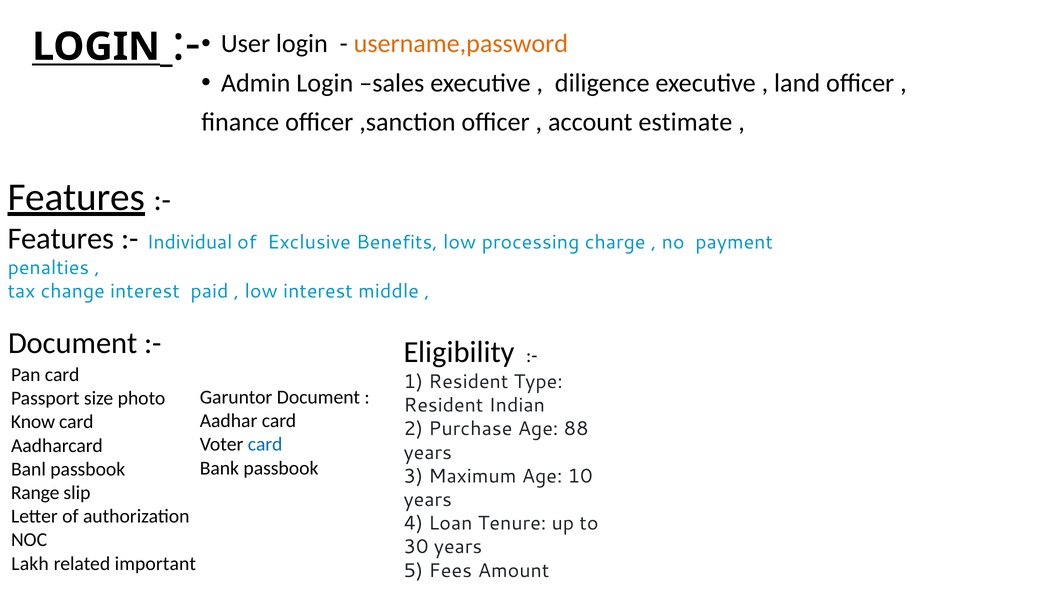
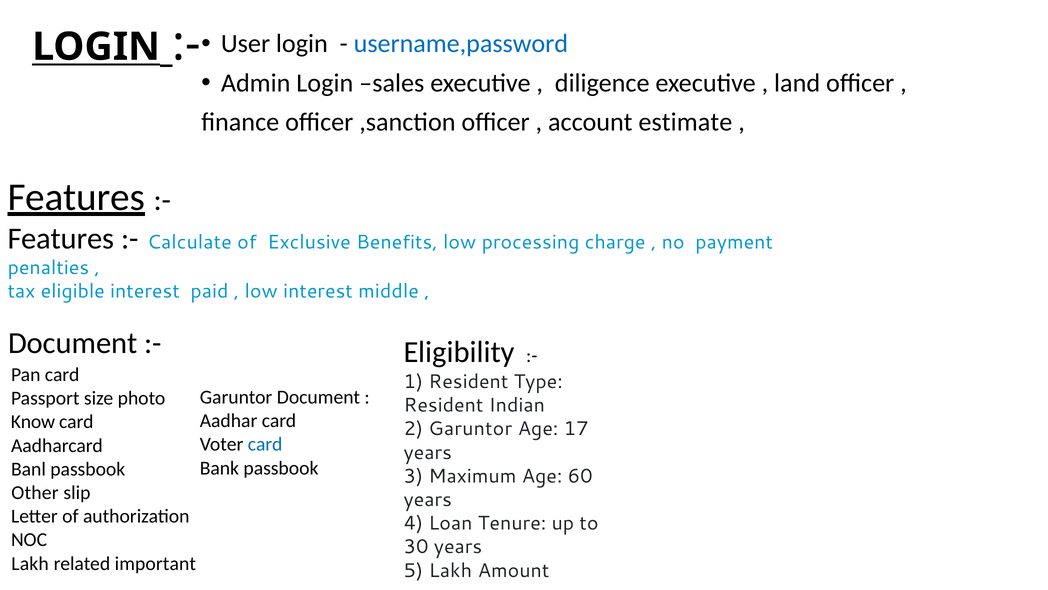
username,password colour: orange -> blue
Individual: Individual -> Calculate
change: change -> eligible
2 Purchase: Purchase -> Garuntor
88: 88 -> 17
10: 10 -> 60
Range: Range -> Other
5 Fees: Fees -> Lakh
